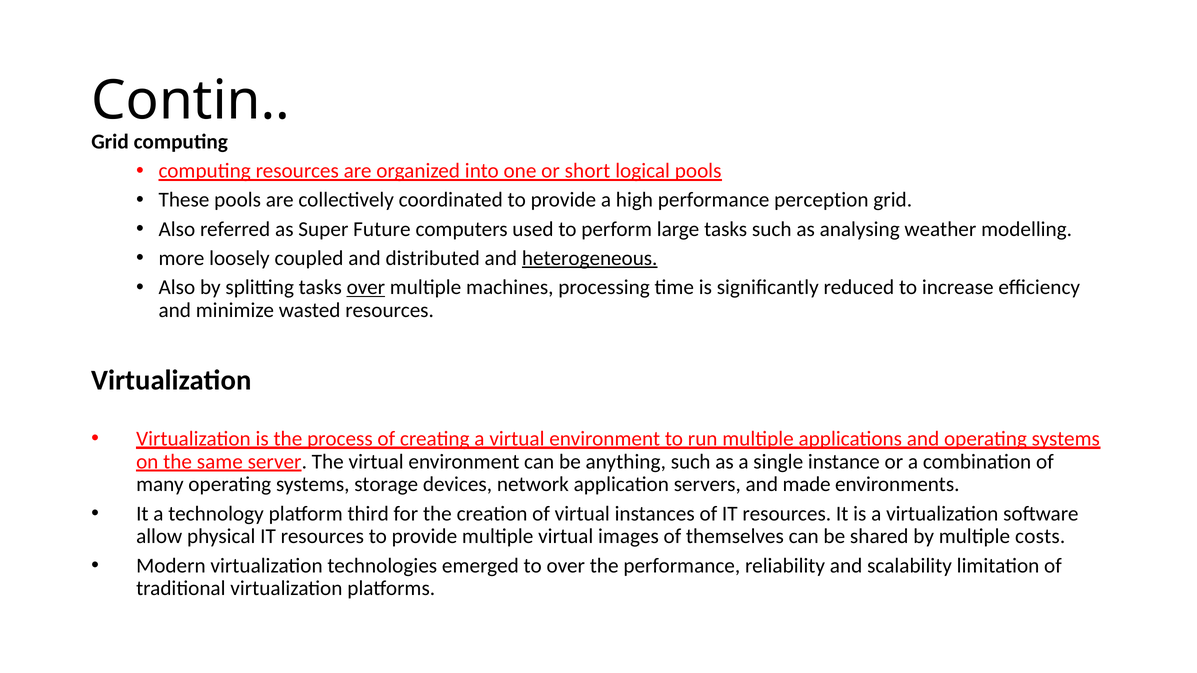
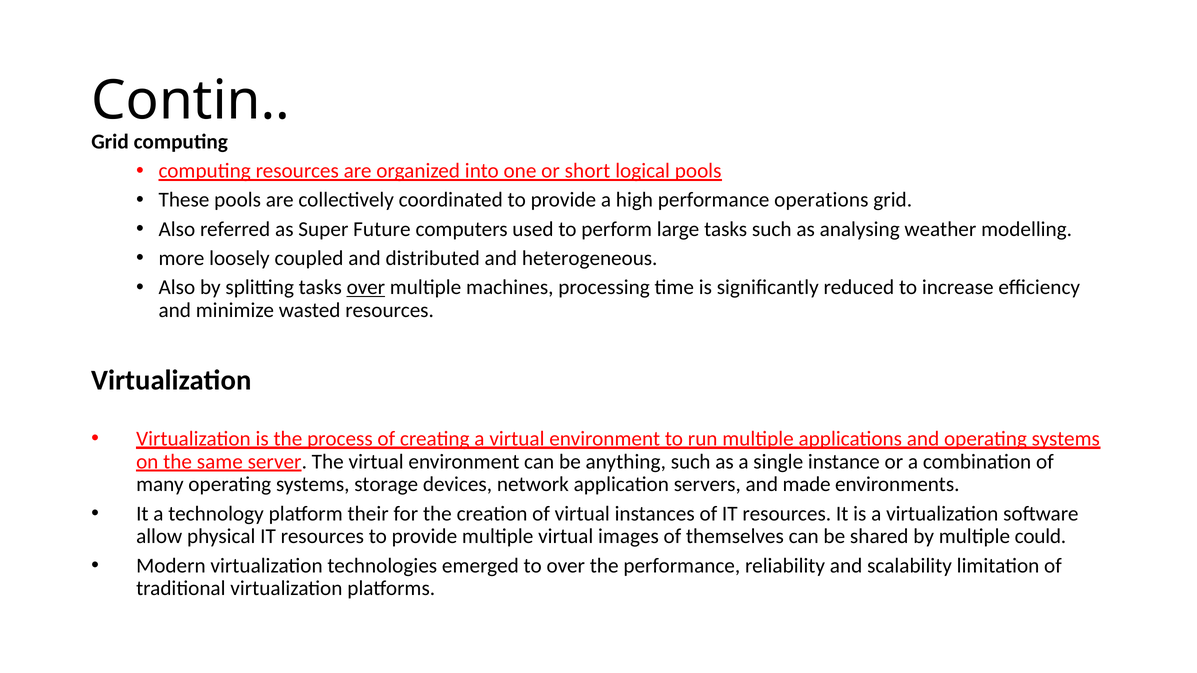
perception: perception -> operations
heterogeneous underline: present -> none
third: third -> their
costs: costs -> could
